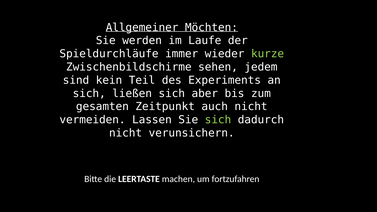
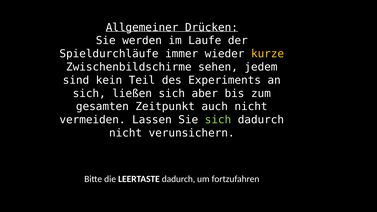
Möchten: Möchten -> Drücken
kurze colour: light green -> yellow
LEERTASTE machen: machen -> dadurch
